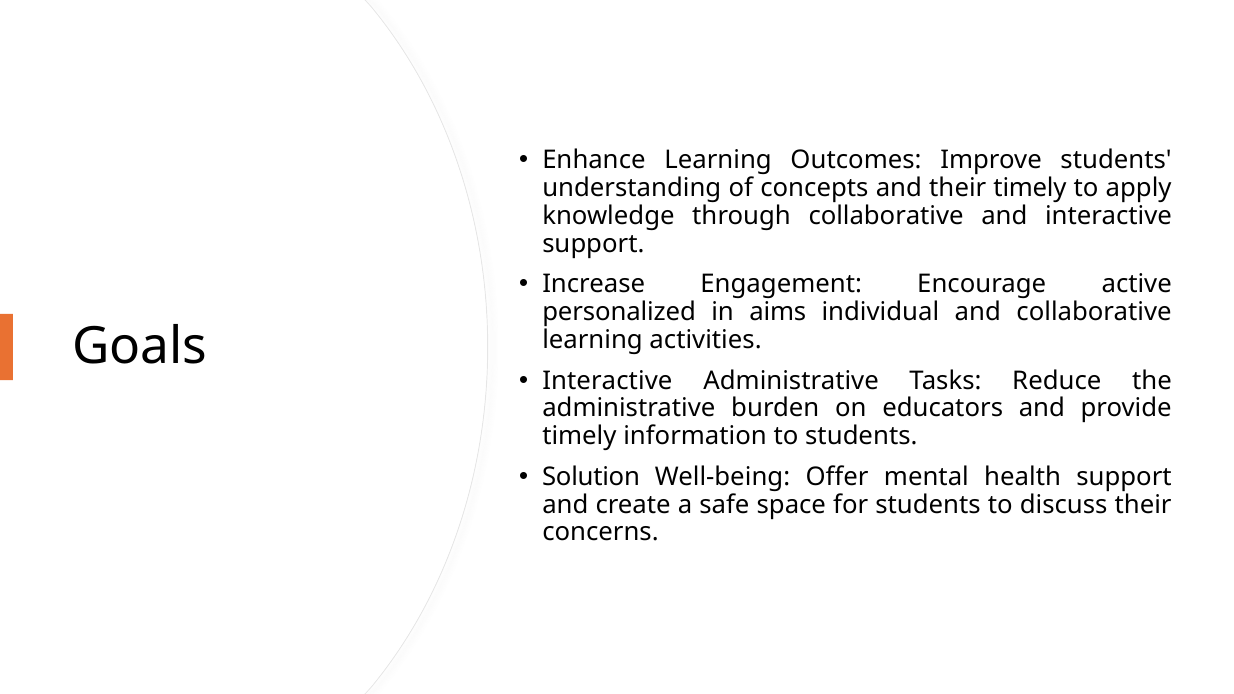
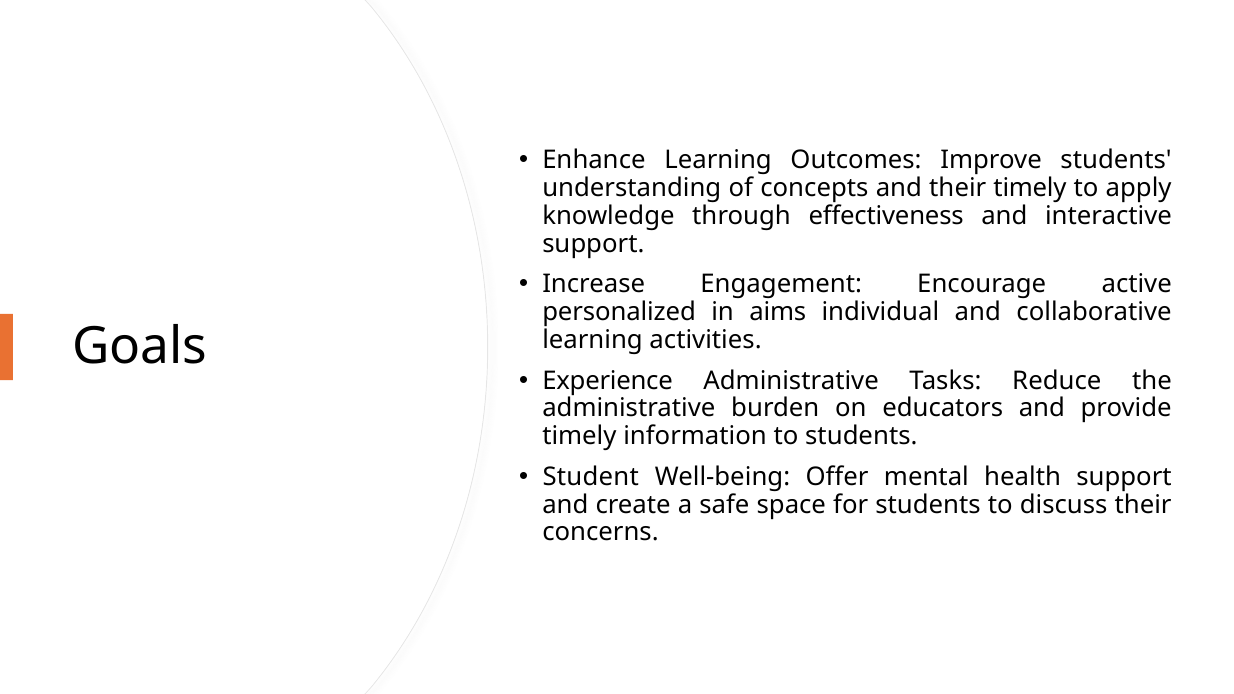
through collaborative: collaborative -> effectiveness
Interactive at (607, 381): Interactive -> Experience
Solution: Solution -> Student
